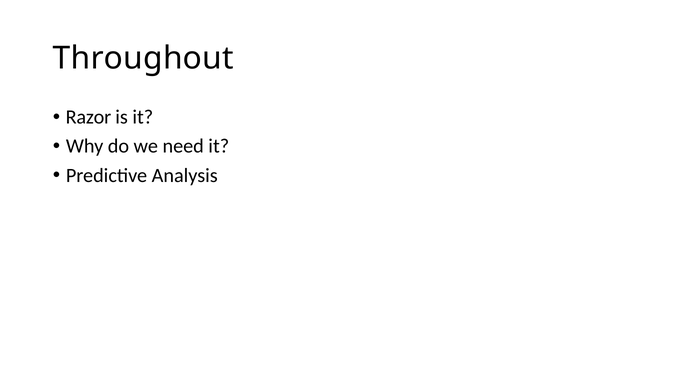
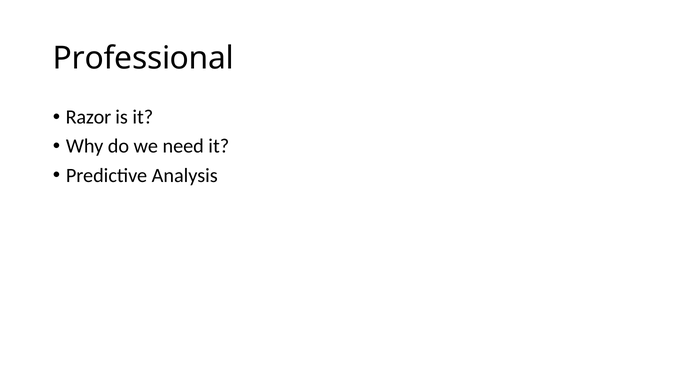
Throughout: Throughout -> Professional
